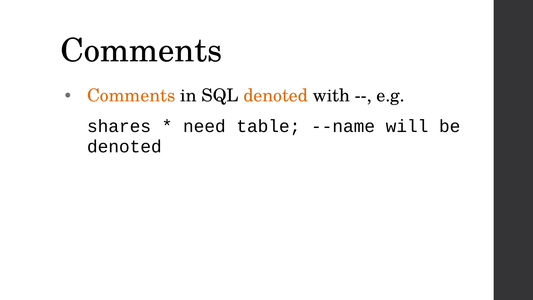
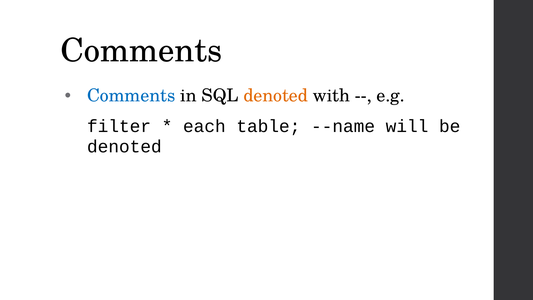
Comments at (131, 96) colour: orange -> blue
shares: shares -> filter
need: need -> each
